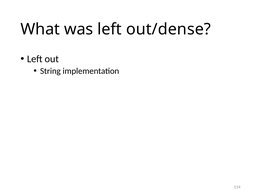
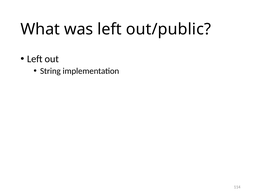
out/dense: out/dense -> out/public
